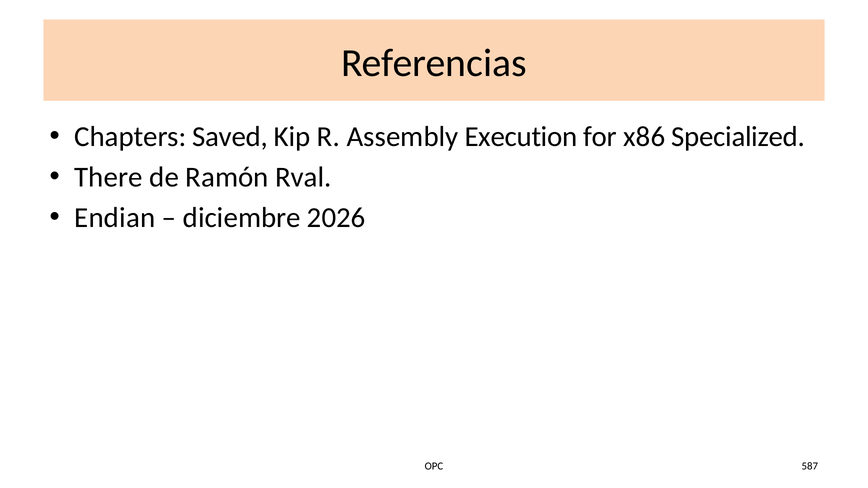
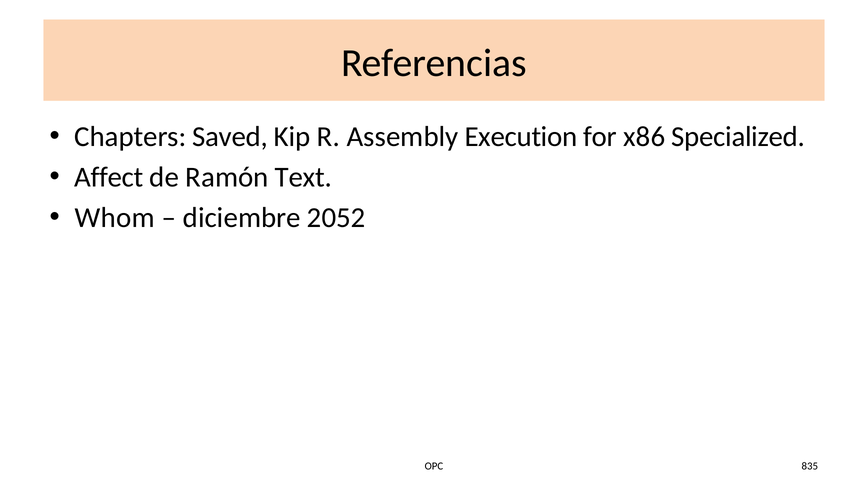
There: There -> Affect
Rval: Rval -> Text
Endian: Endian -> Whom
2026: 2026 -> 2052
587: 587 -> 835
